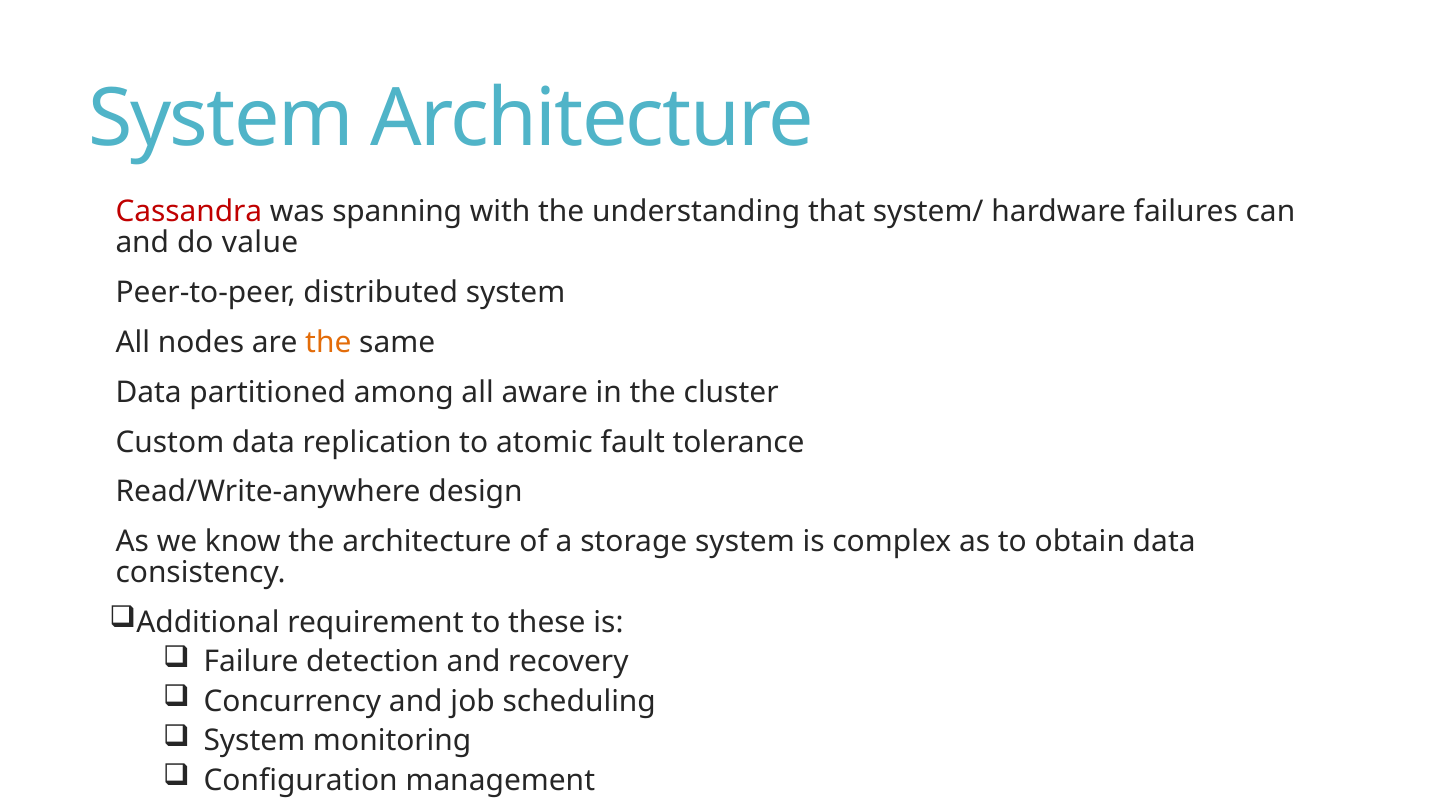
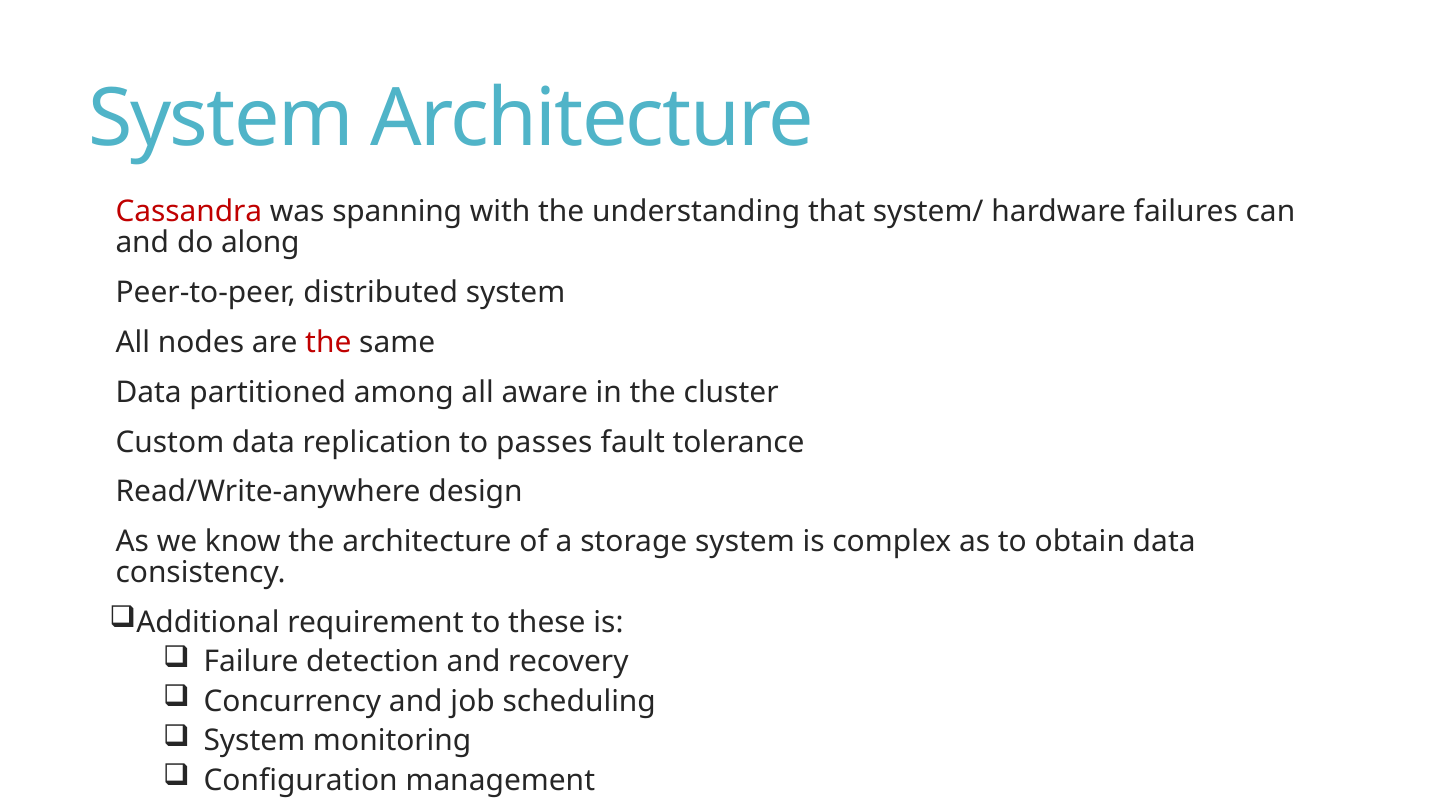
value: value -> along
the at (328, 342) colour: orange -> red
atomic: atomic -> passes
